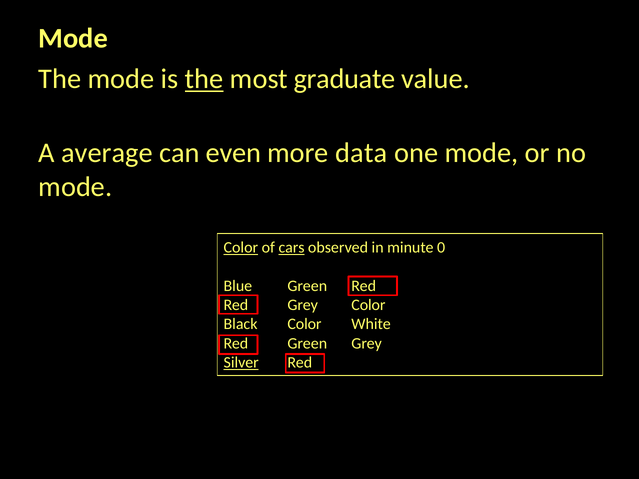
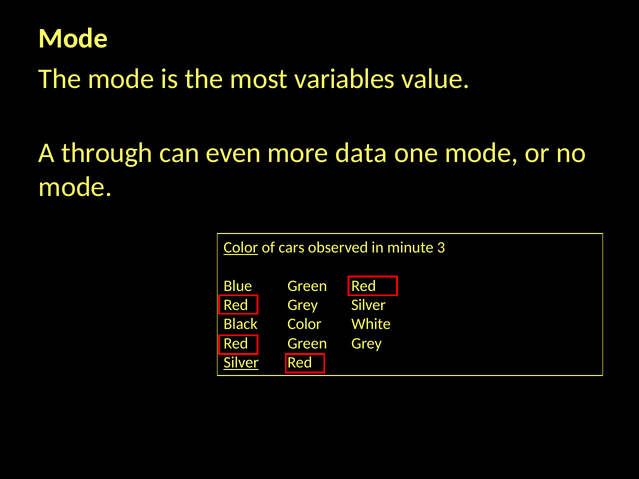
the at (204, 79) underline: present -> none
graduate: graduate -> variables
average: average -> through
cars underline: present -> none
0: 0 -> 3
Red Grey Color: Color -> Silver
